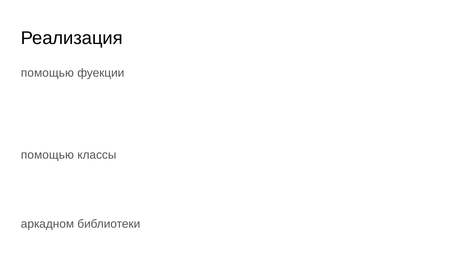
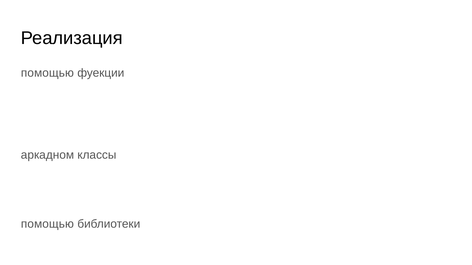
помощью at (47, 155): помощью -> аркадном
аркадном at (47, 224): аркадном -> помощью
